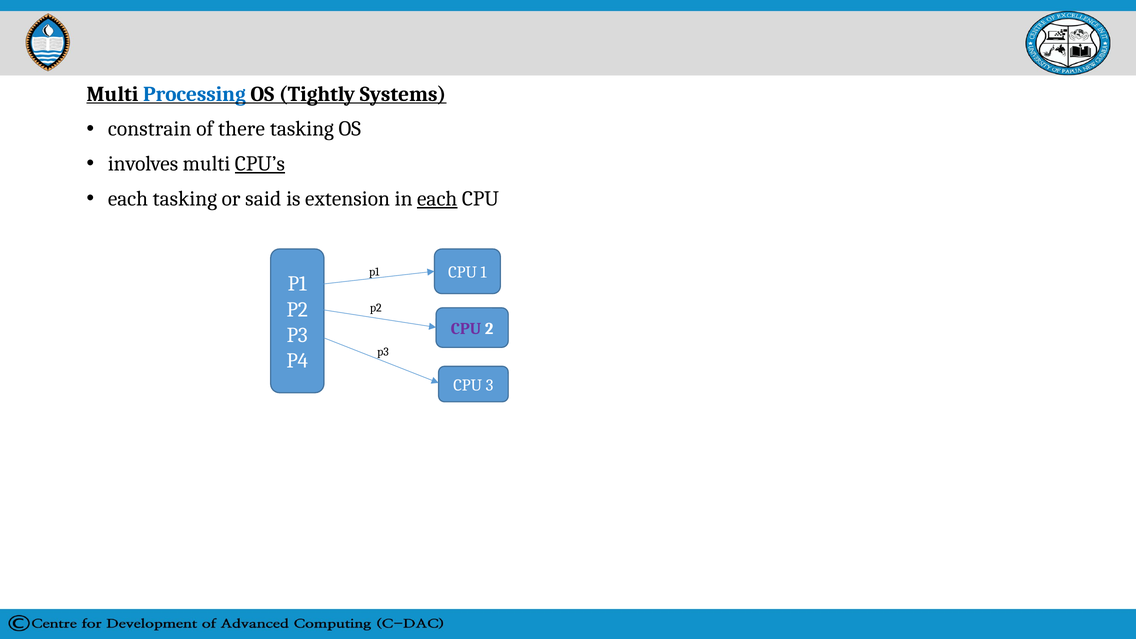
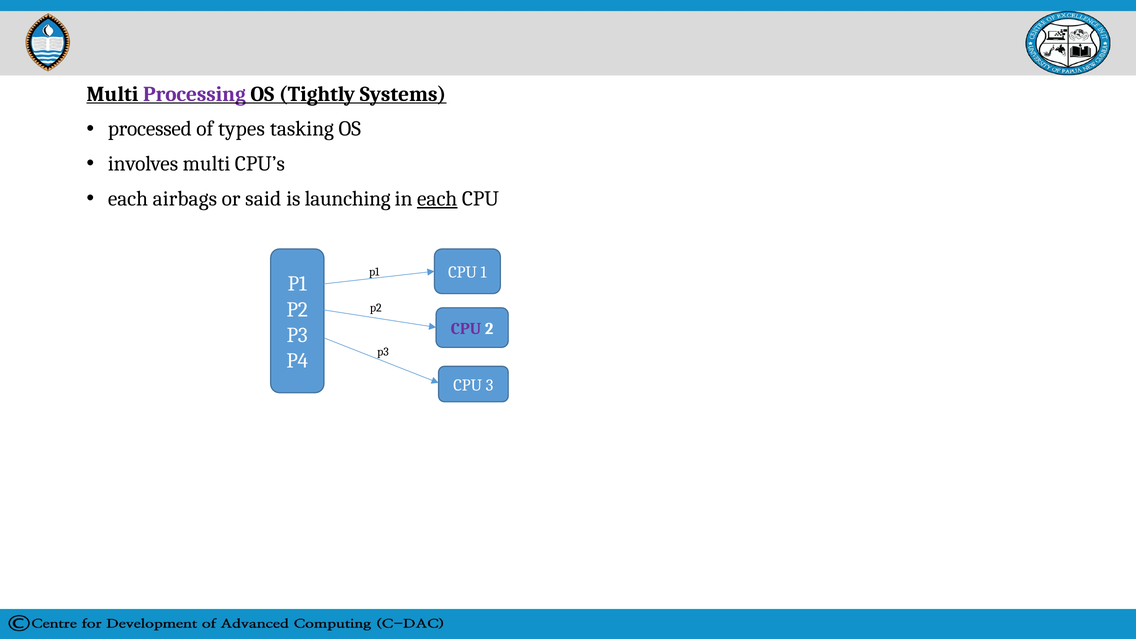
Processing colour: blue -> purple
constrain: constrain -> processed
there: there -> types
CPU’s underline: present -> none
each tasking: tasking -> airbags
extension: extension -> launching
